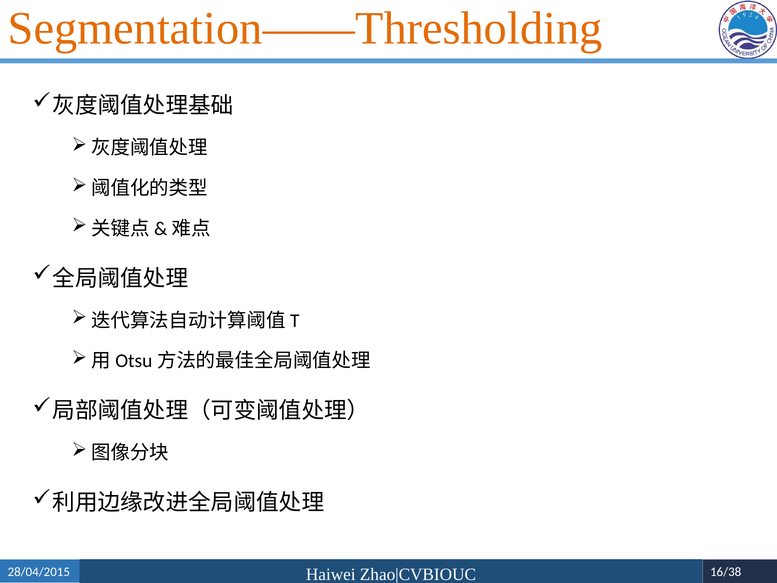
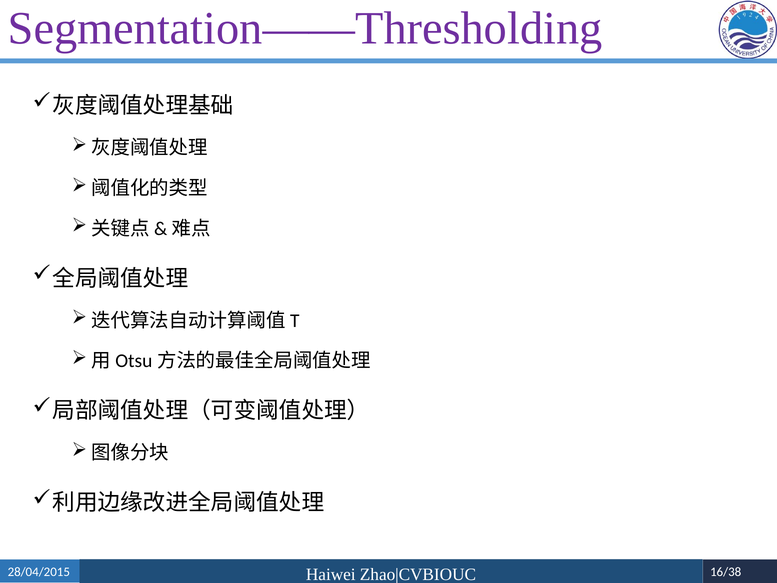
Segmentation——Thresholding colour: orange -> purple
